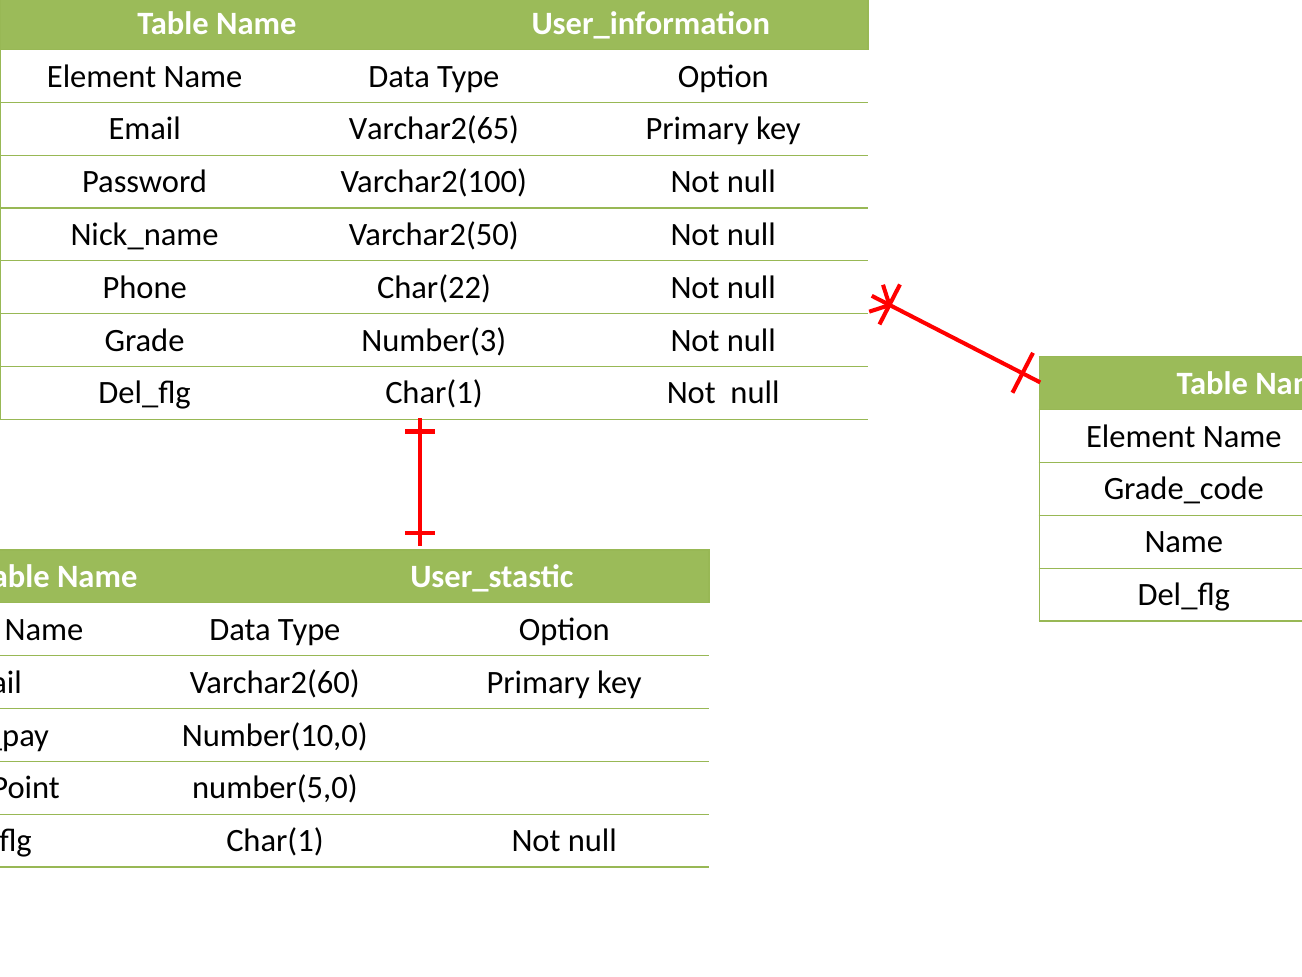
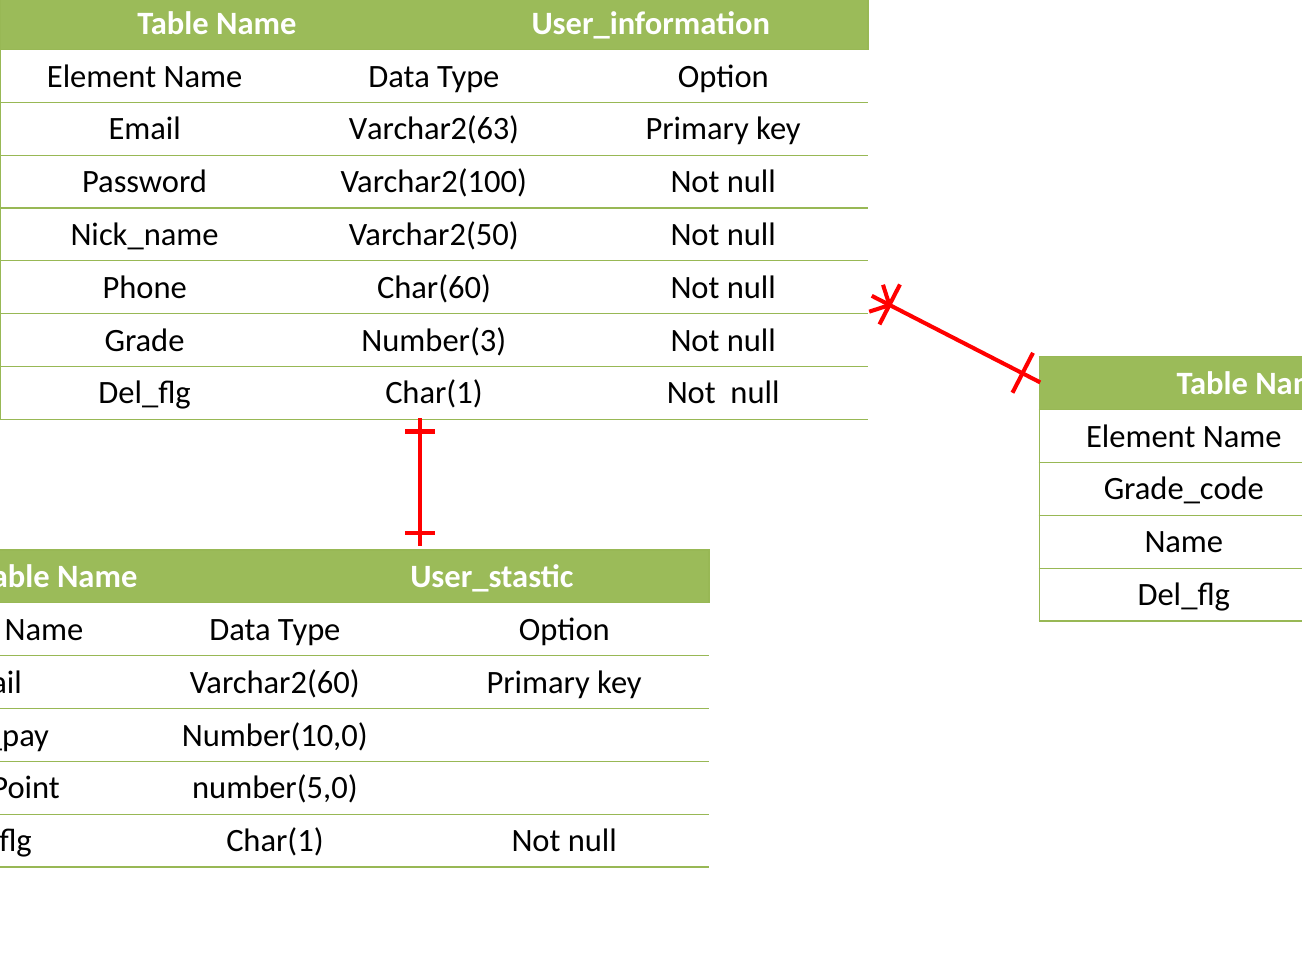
Varchar2(65: Varchar2(65 -> Varchar2(63
Char(22: Char(22 -> Char(60
